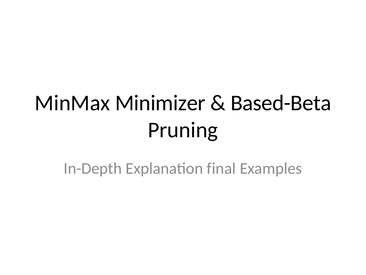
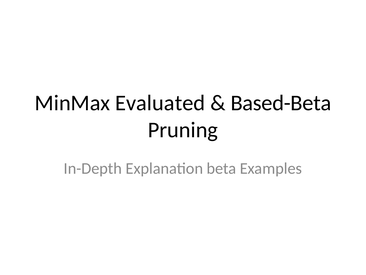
Minimizer: Minimizer -> Evaluated
final: final -> beta
